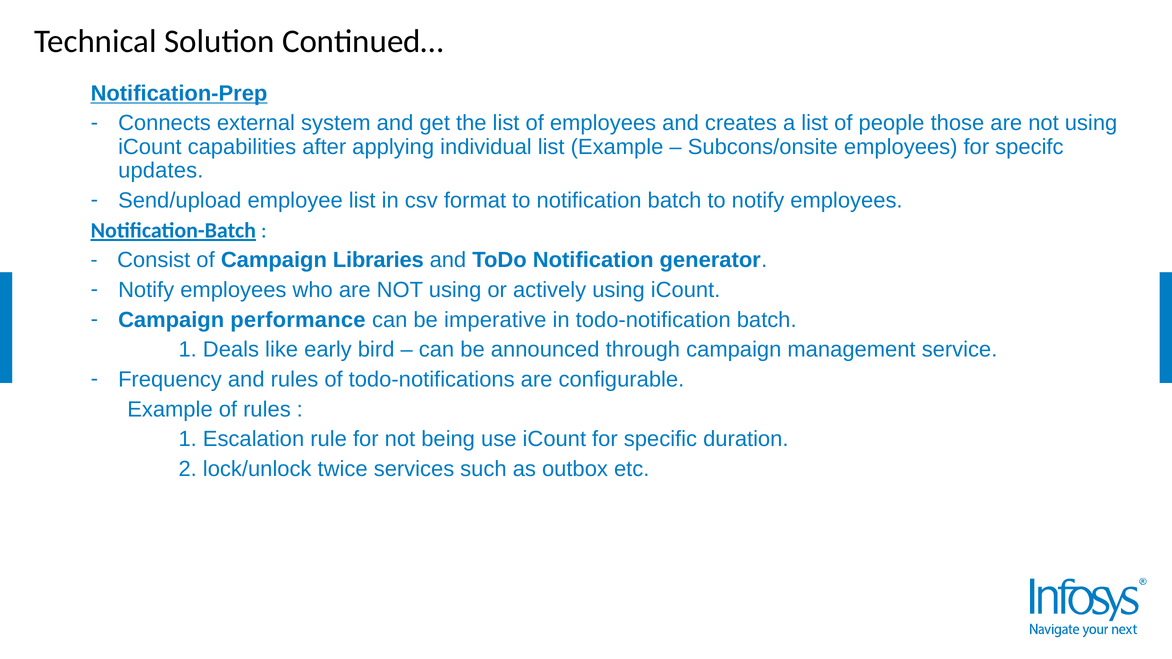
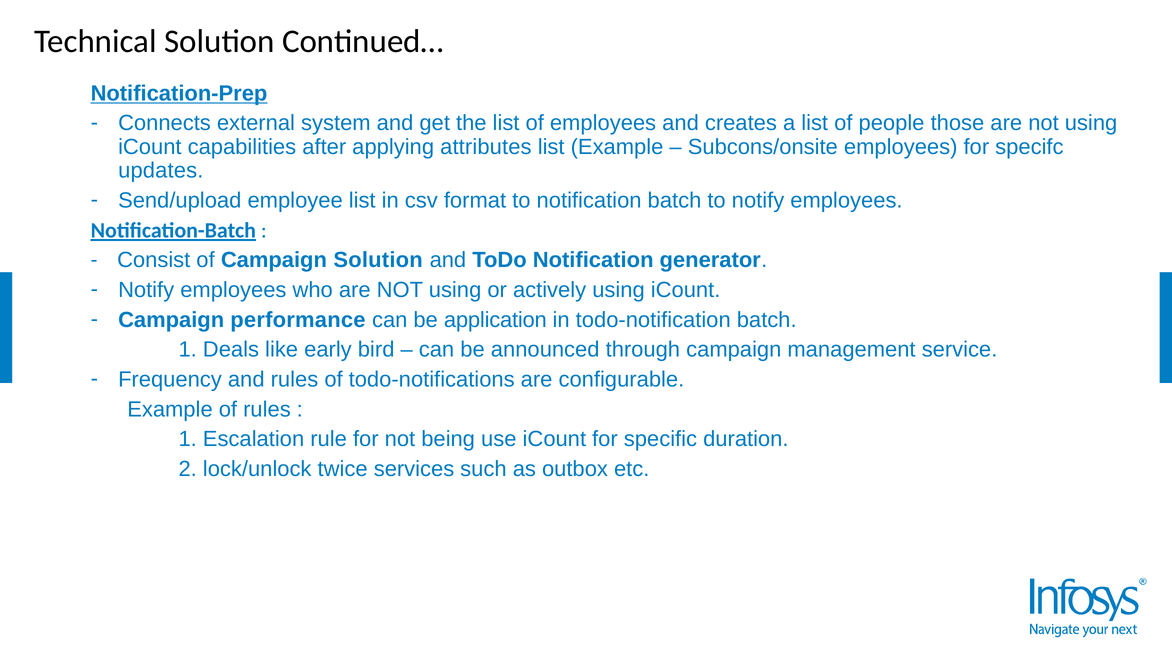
individual: individual -> attributes
Campaign Libraries: Libraries -> Solution
imperative: imperative -> application
